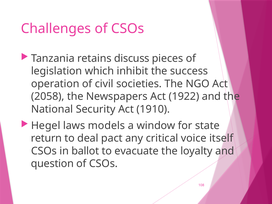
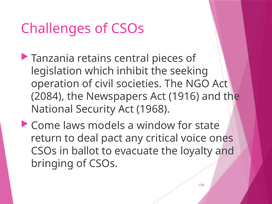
discuss: discuss -> central
success: success -> seeking
2058: 2058 -> 2084
1922: 1922 -> 1916
1910: 1910 -> 1968
Hegel: Hegel -> Come
itself: itself -> ones
question: question -> bringing
